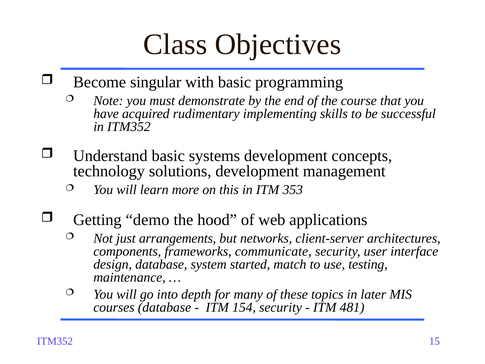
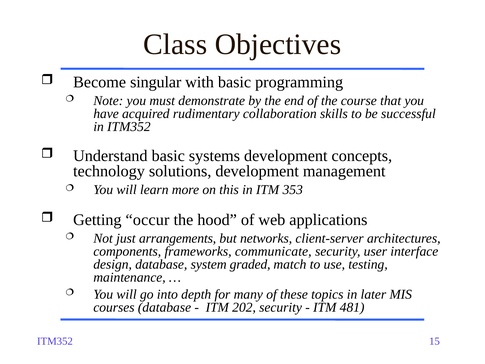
implementing: implementing -> collaboration
demo: demo -> occur
started: started -> graded
154: 154 -> 202
